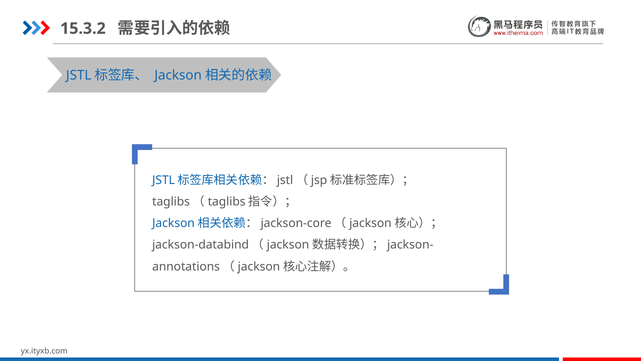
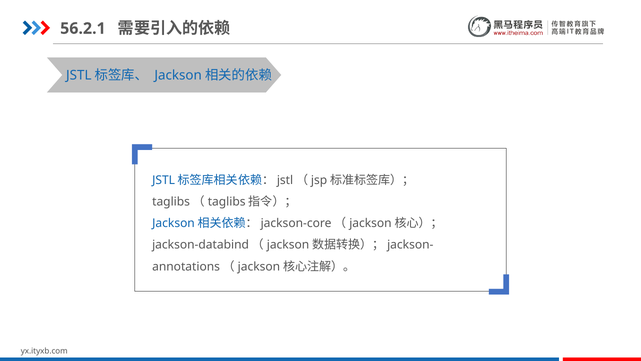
15.3.2: 15.3.2 -> 56.2.1
